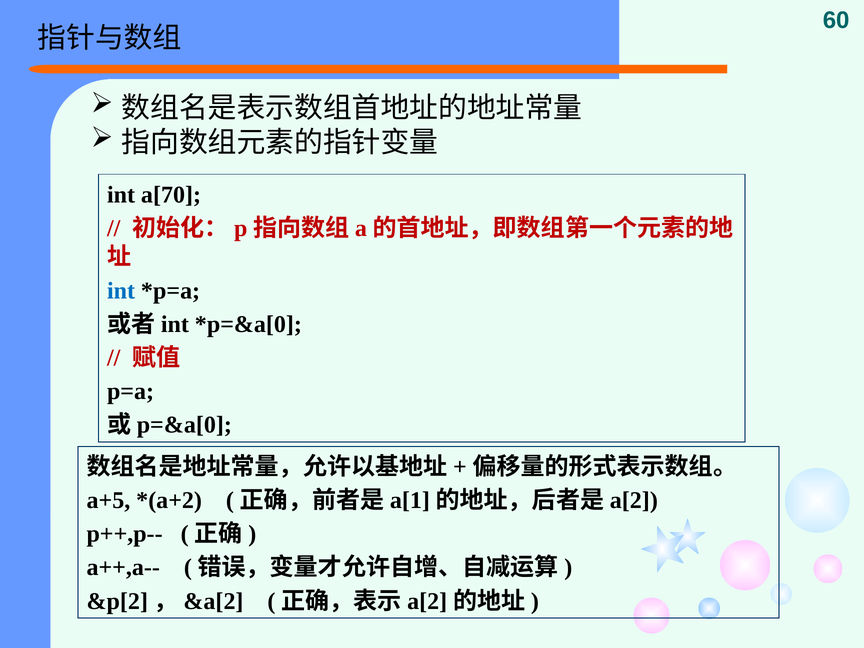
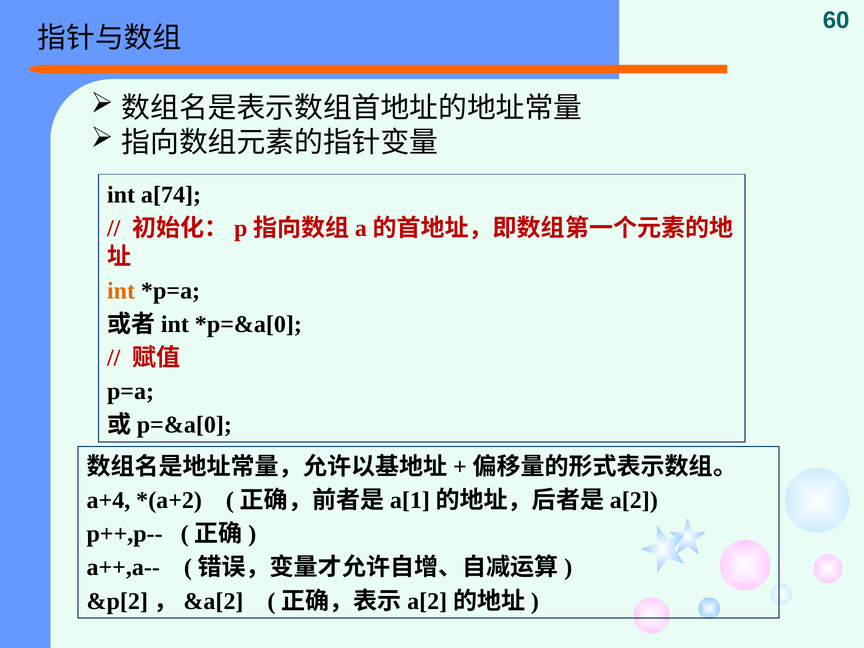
a[70: a[70 -> a[74
int at (121, 291) colour: blue -> orange
a+5: a+5 -> a+4
